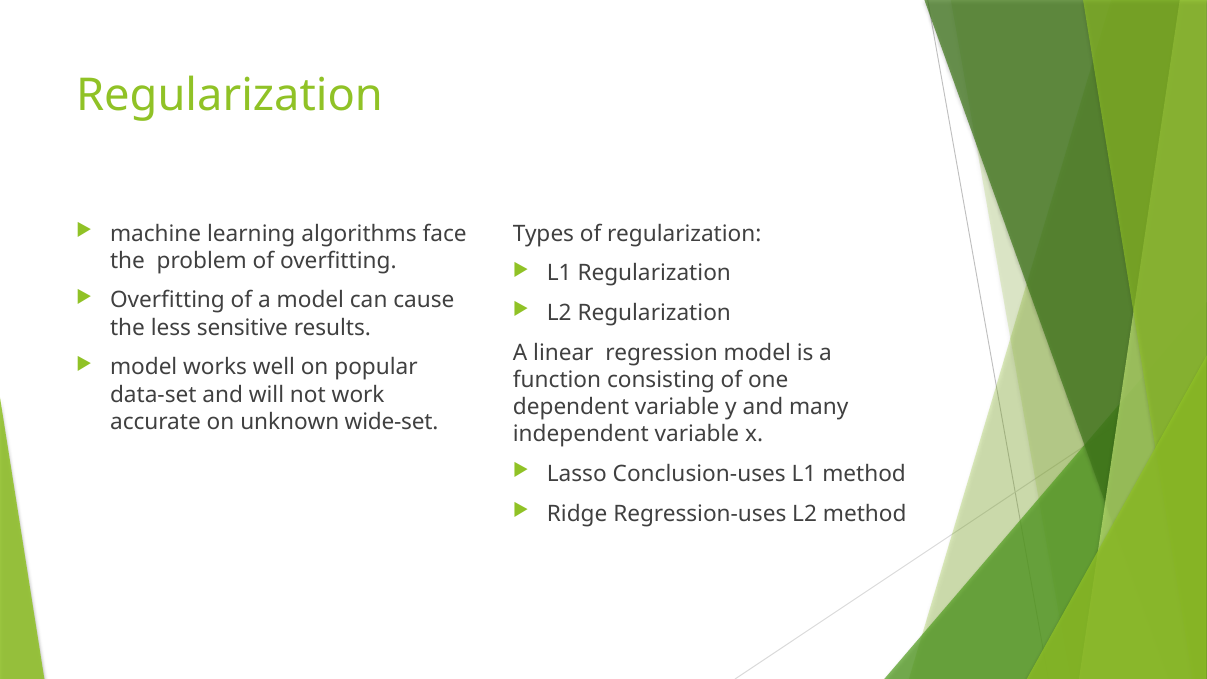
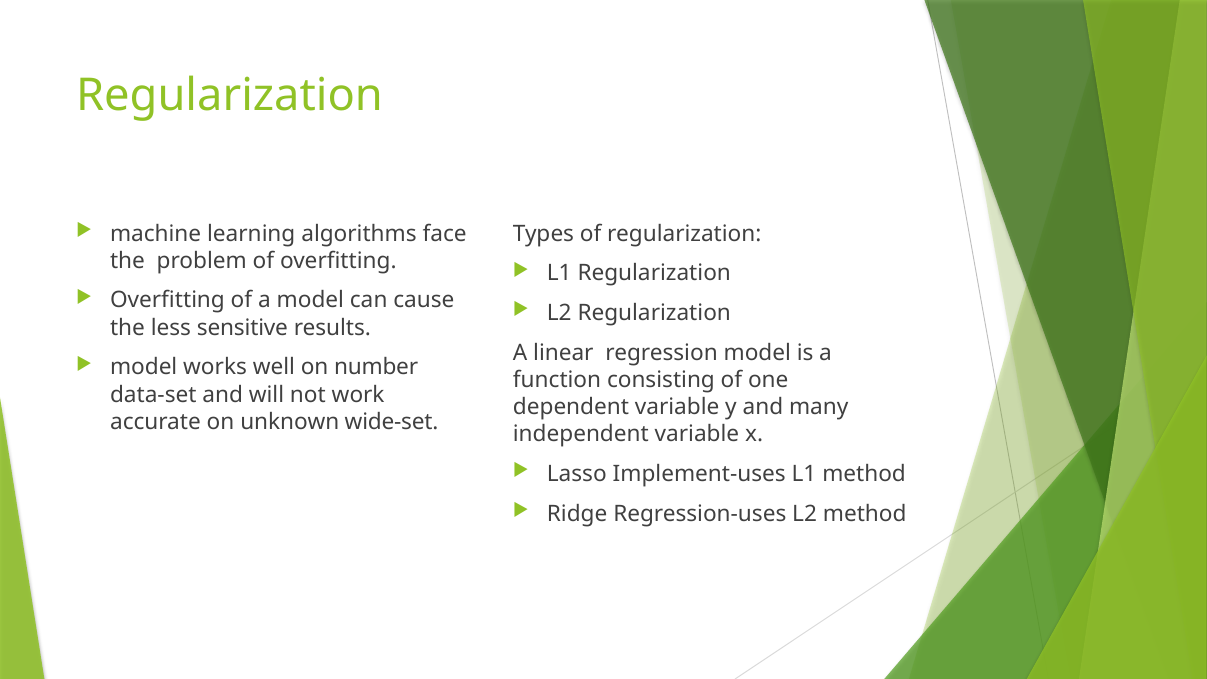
popular: popular -> number
Conclusion-uses: Conclusion-uses -> Implement-uses
